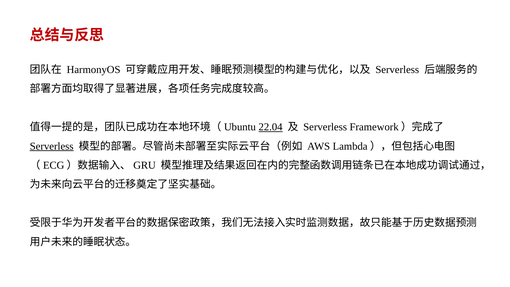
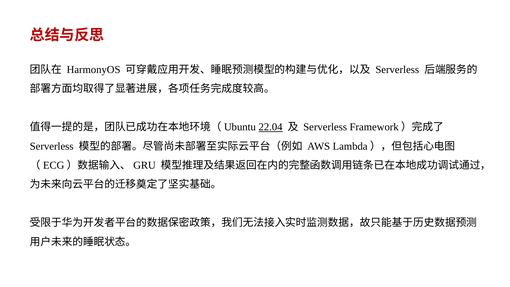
Serverless at (52, 146) underline: present -> none
